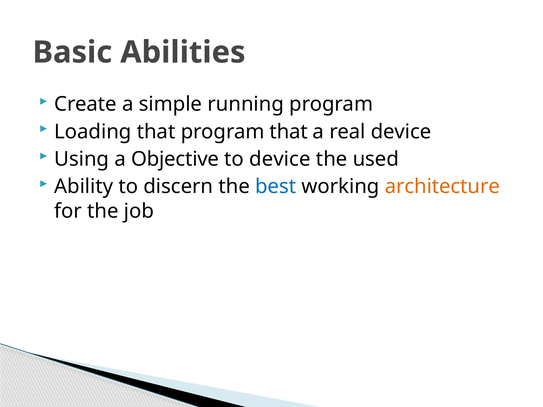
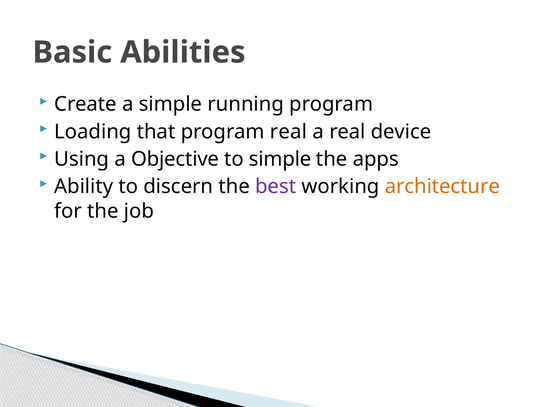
program that: that -> real
to device: device -> simple
used: used -> apps
best colour: blue -> purple
